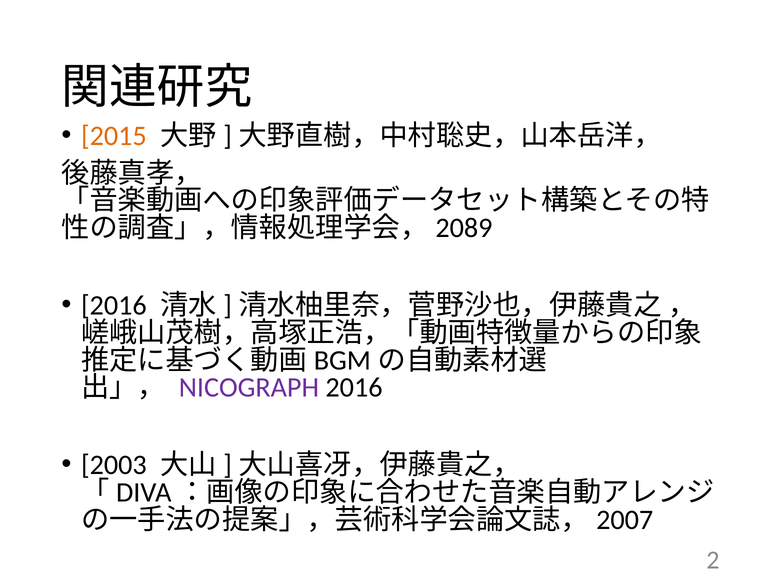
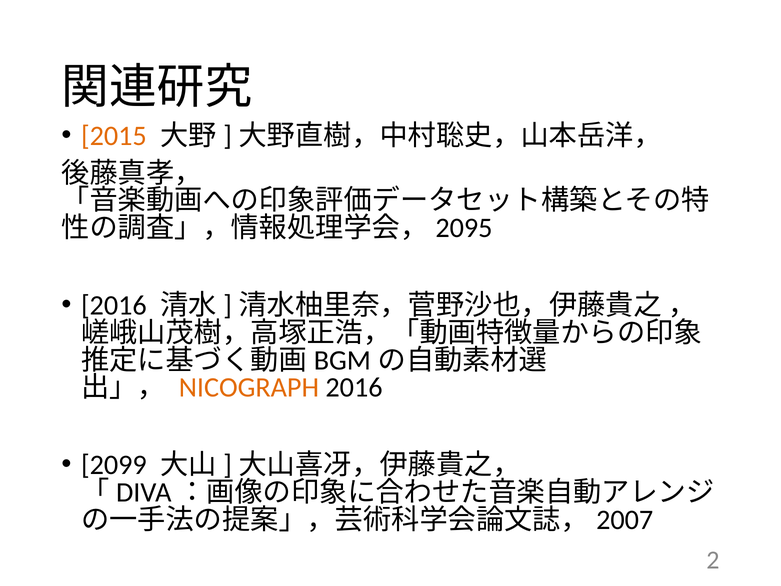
2089: 2089 -> 2095
NICOGRAPH colour: purple -> orange
2003: 2003 -> 2099
